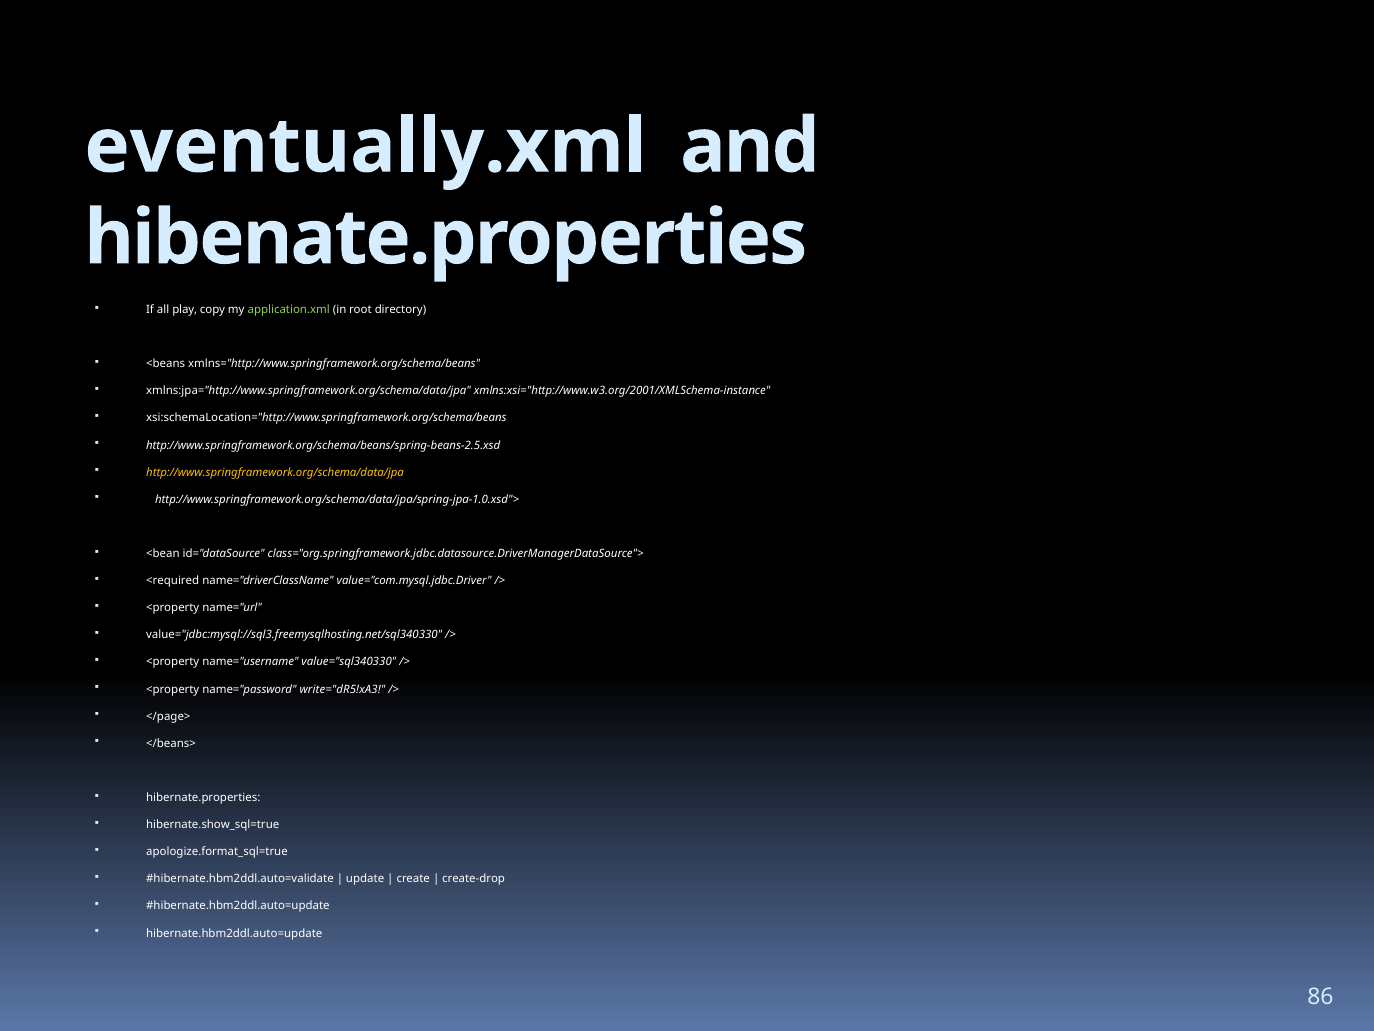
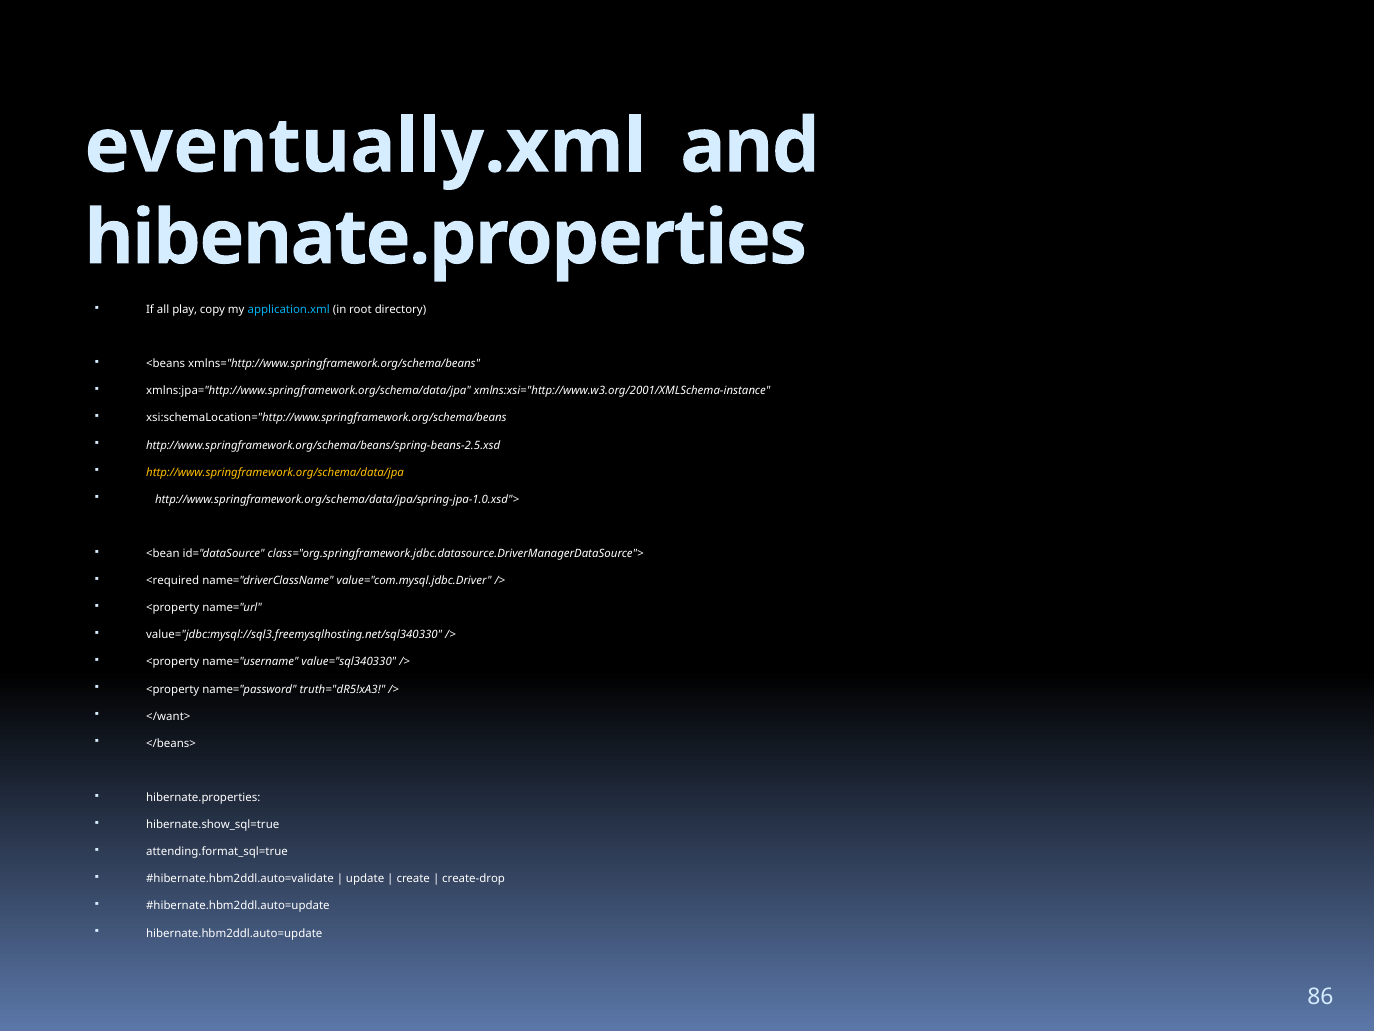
application.xml colour: light green -> light blue
write="dR5!xA3: write="dR5!xA3 -> truth="dR5!xA3
</page>: </page> -> </want>
apologize.format_sql=true: apologize.format_sql=true -> attending.format_sql=true
